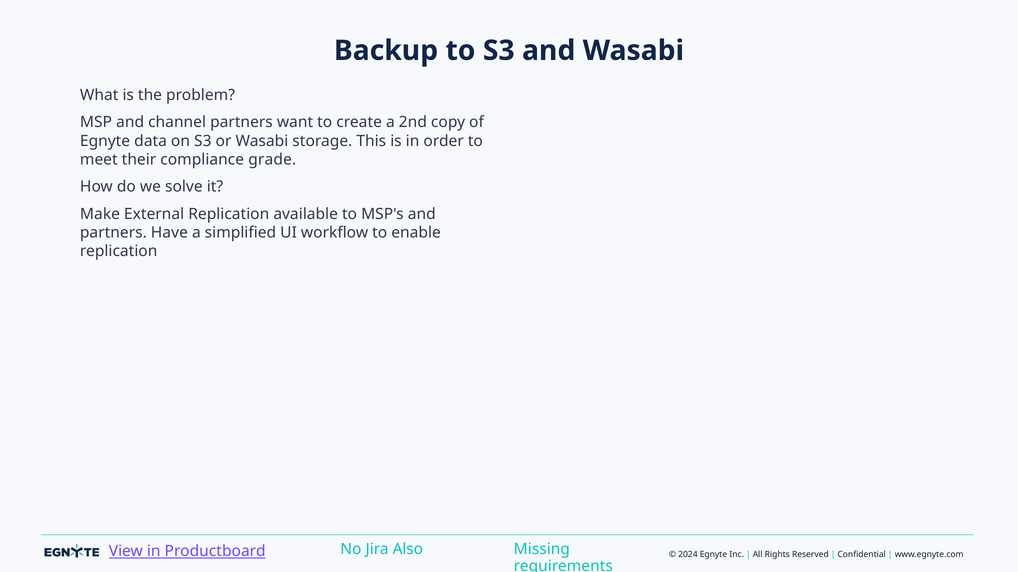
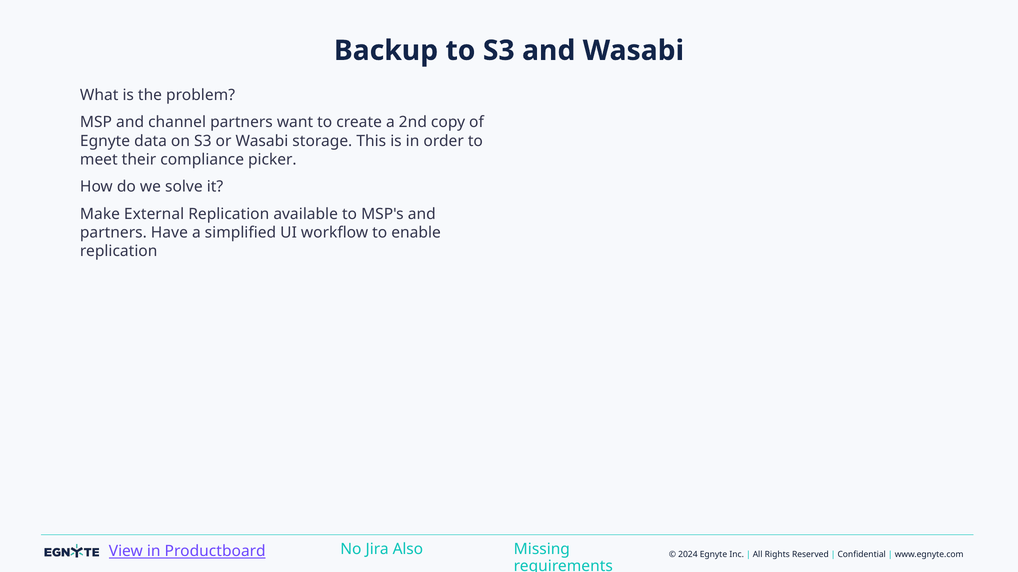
grade: grade -> picker
